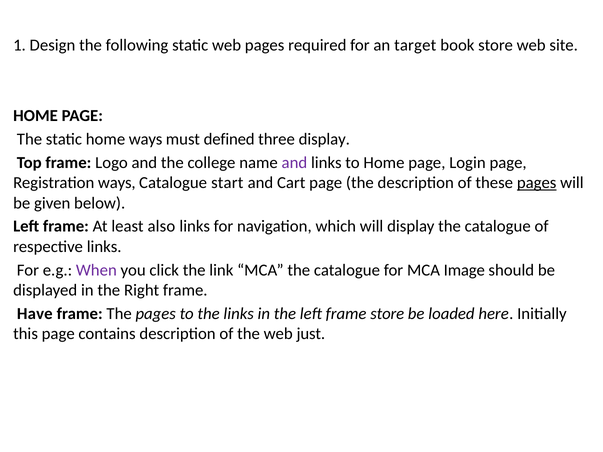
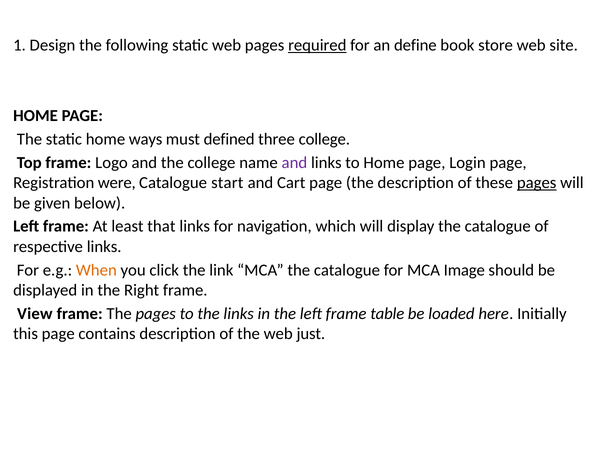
required underline: none -> present
target: target -> define
three display: display -> college
Registration ways: ways -> were
also: also -> that
When colour: purple -> orange
Have: Have -> View
frame store: store -> table
